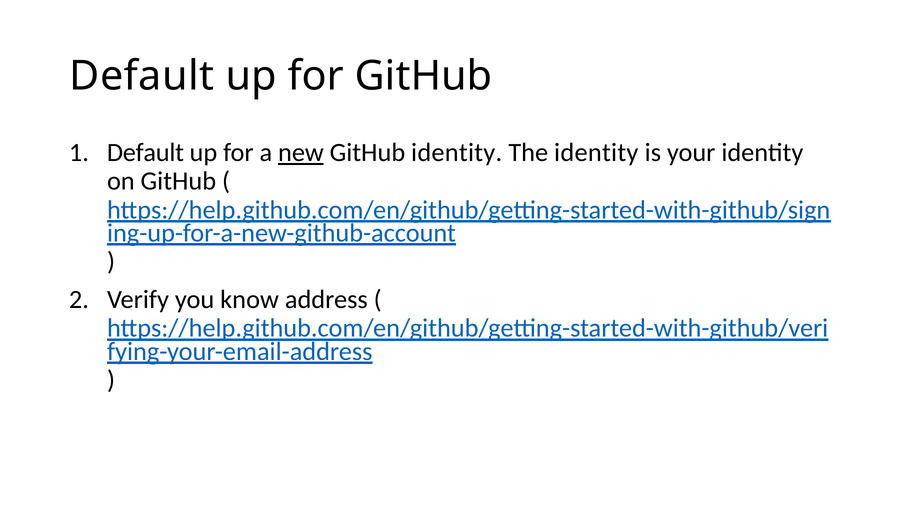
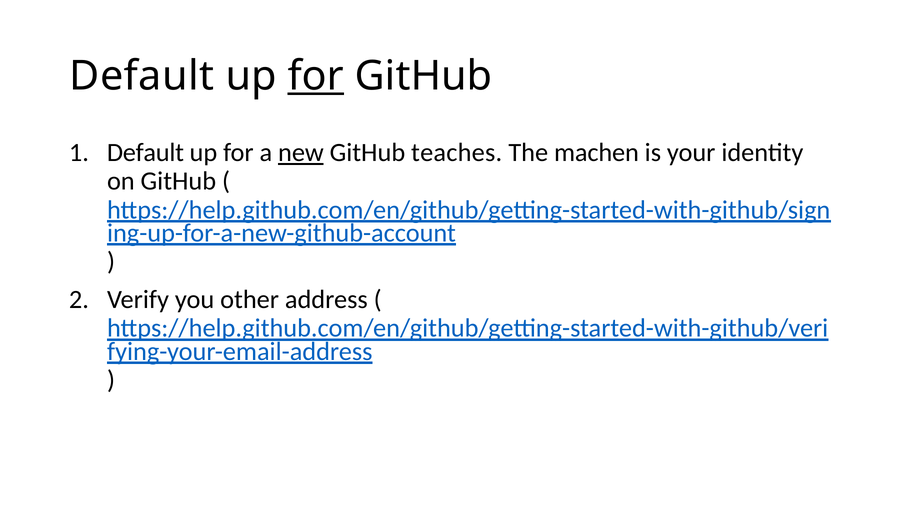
for at (316, 76) underline: none -> present
GitHub identity: identity -> teaches
The identity: identity -> machen
know: know -> other
